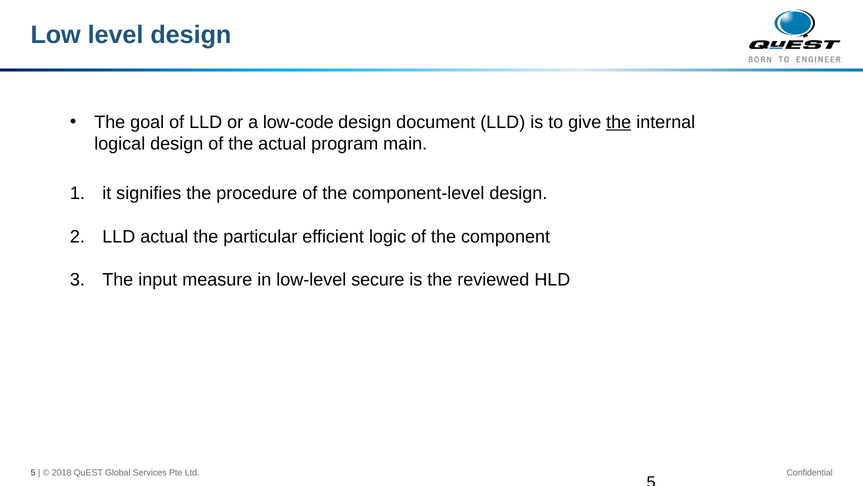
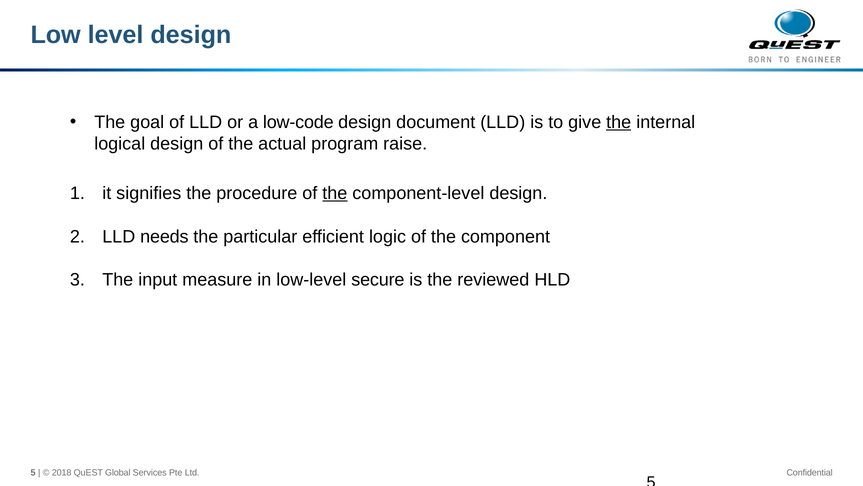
main: main -> raise
the at (335, 193) underline: none -> present
LLD actual: actual -> needs
